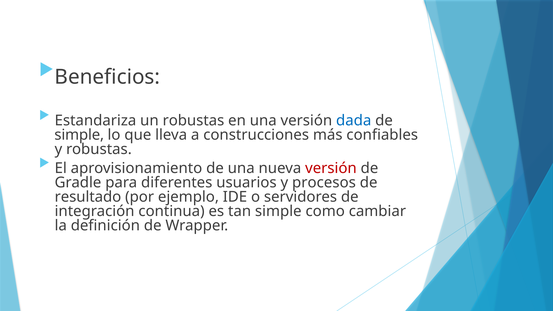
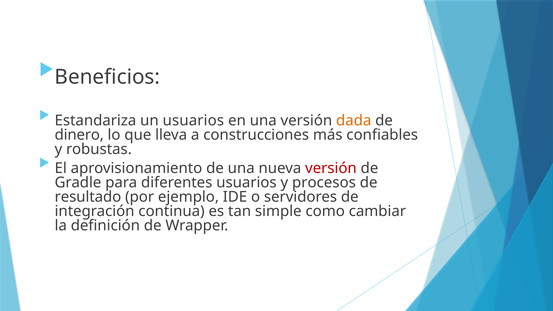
un robustas: robustas -> usuarios
dada colour: blue -> orange
simple at (79, 135): simple -> dinero
